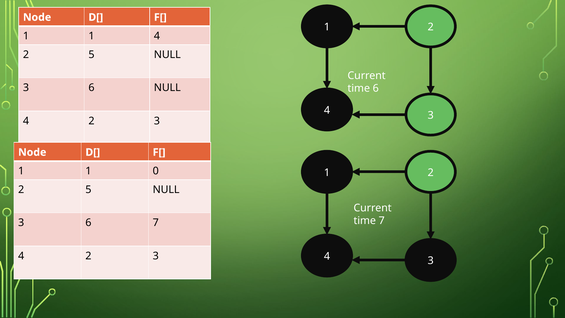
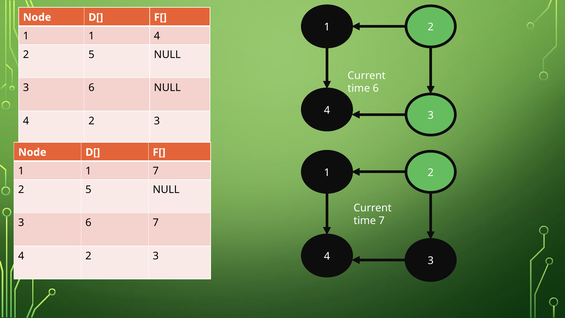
1 0: 0 -> 7
